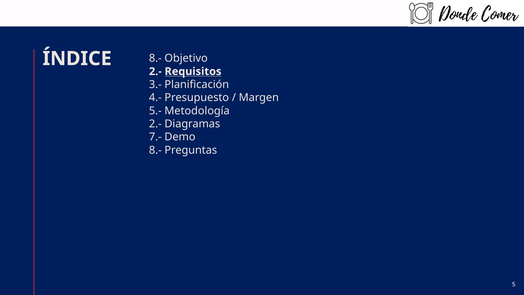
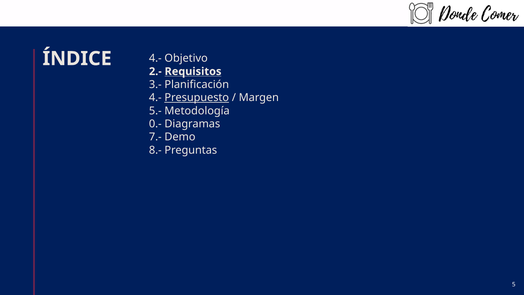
ÍNDICE 8.-: 8.- -> 4.-
Presupuesto underline: none -> present
2.- at (155, 124): 2.- -> 0.-
